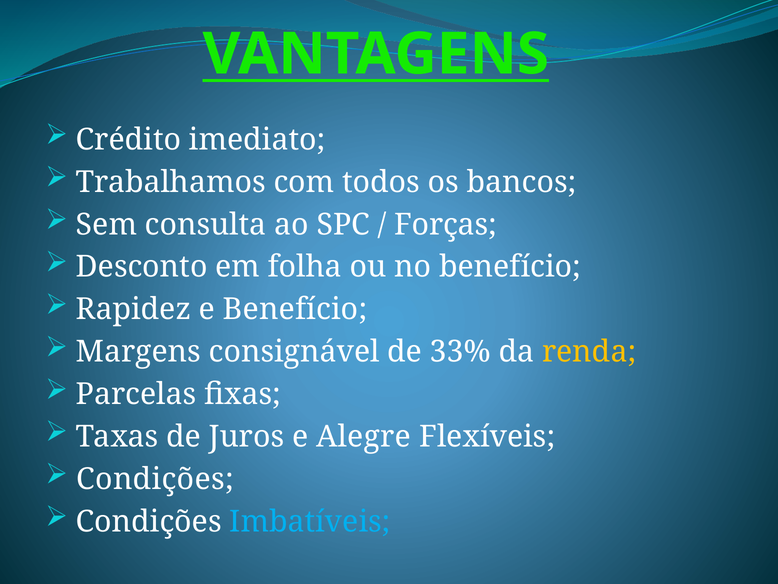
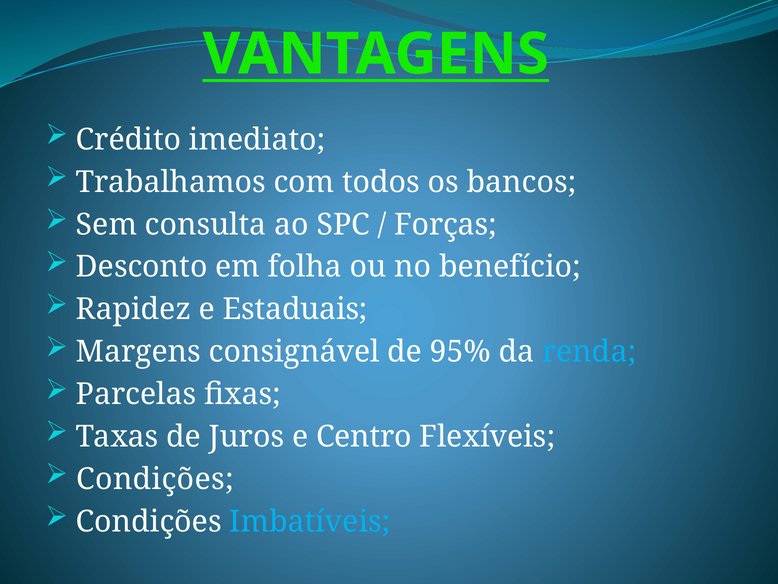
e Benefício: Benefício -> Estaduais
33%: 33% -> 95%
renda colour: yellow -> light blue
Alegre: Alegre -> Centro
